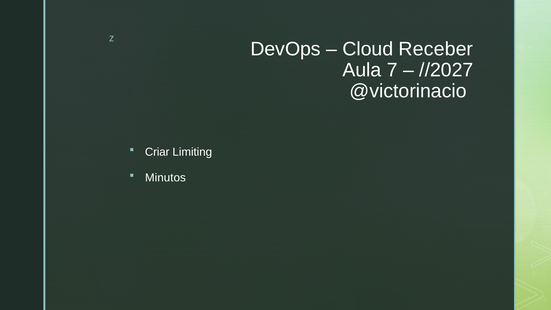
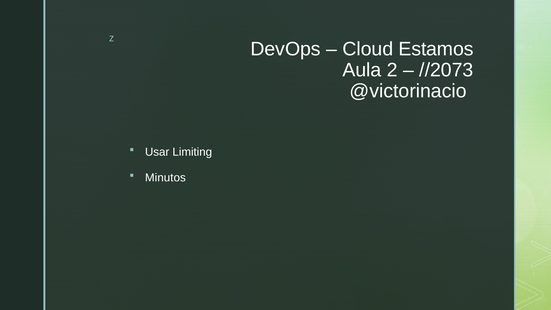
Receber: Receber -> Estamos
7: 7 -> 2
//2027: //2027 -> //2073
Criar: Criar -> Usar
